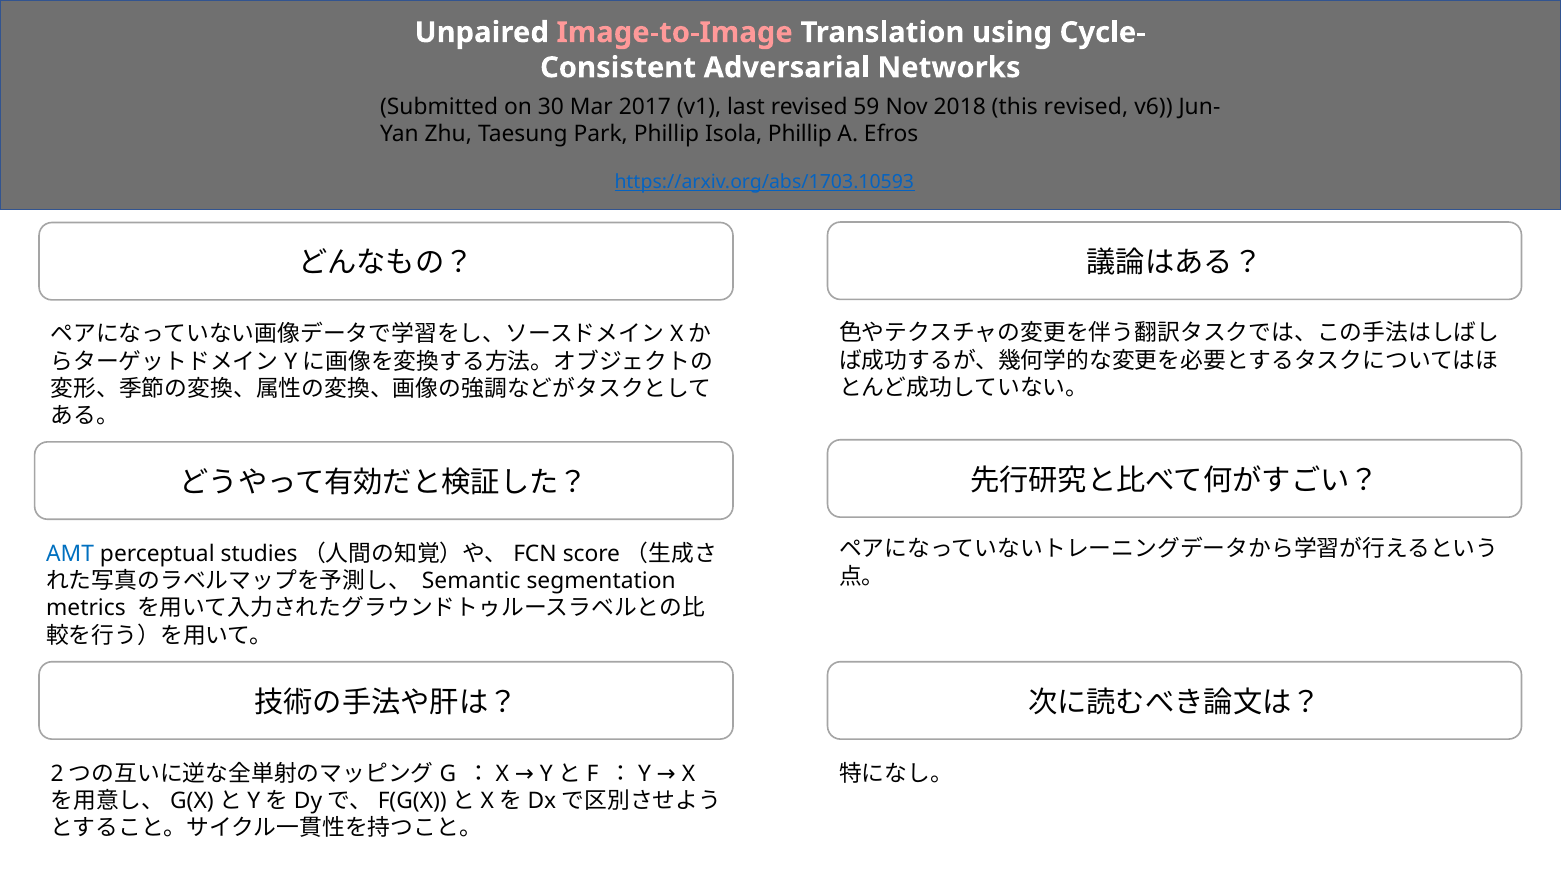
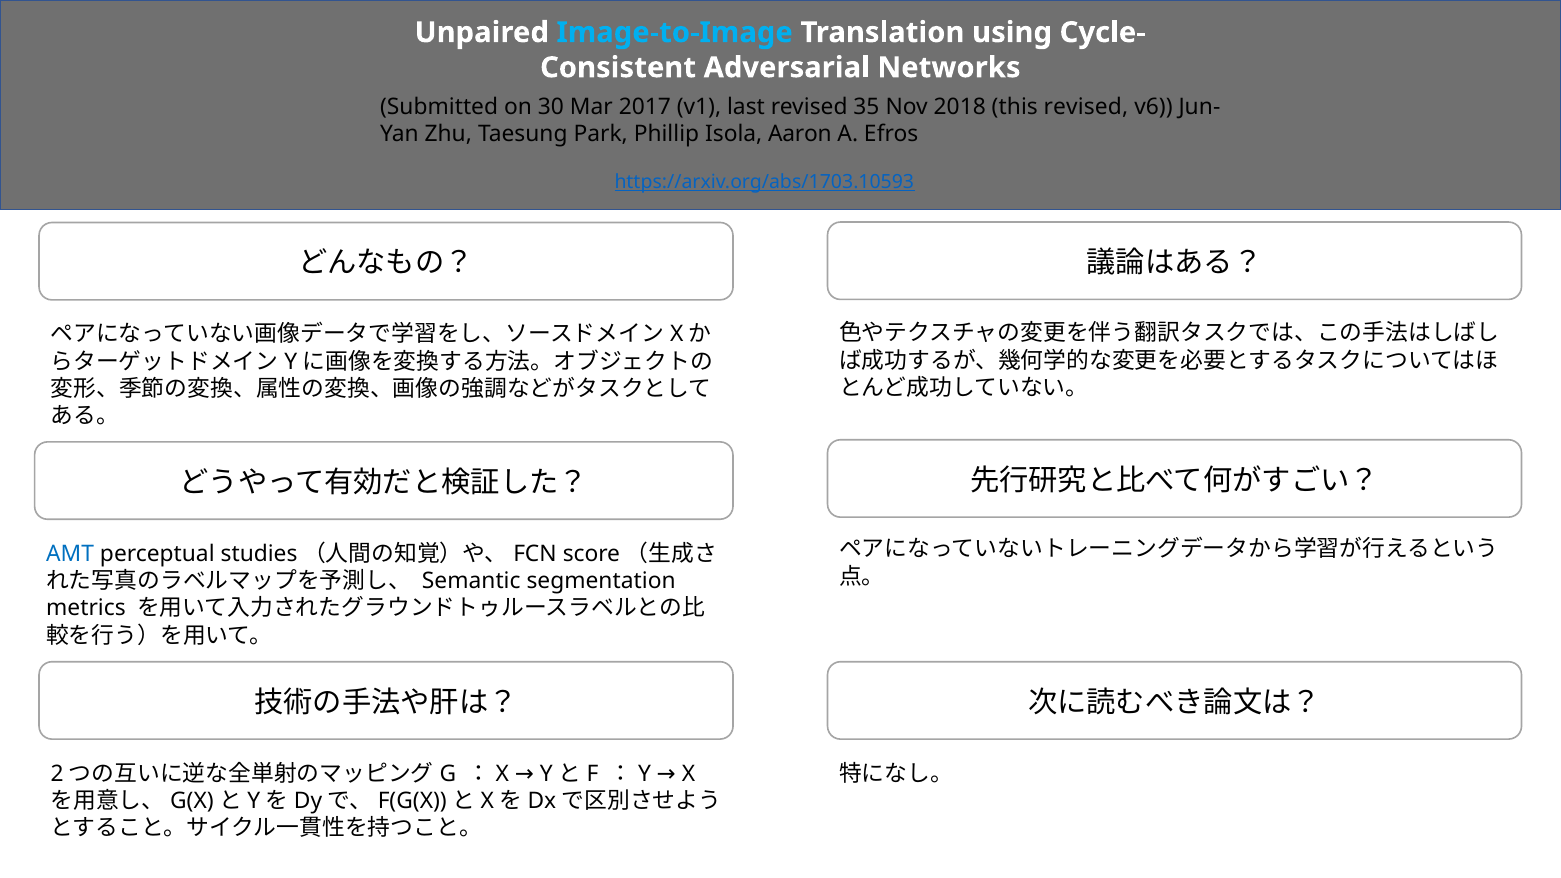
Image-to-Image colour: pink -> light blue
59: 59 -> 35
Isola Phillip: Phillip -> Aaron
